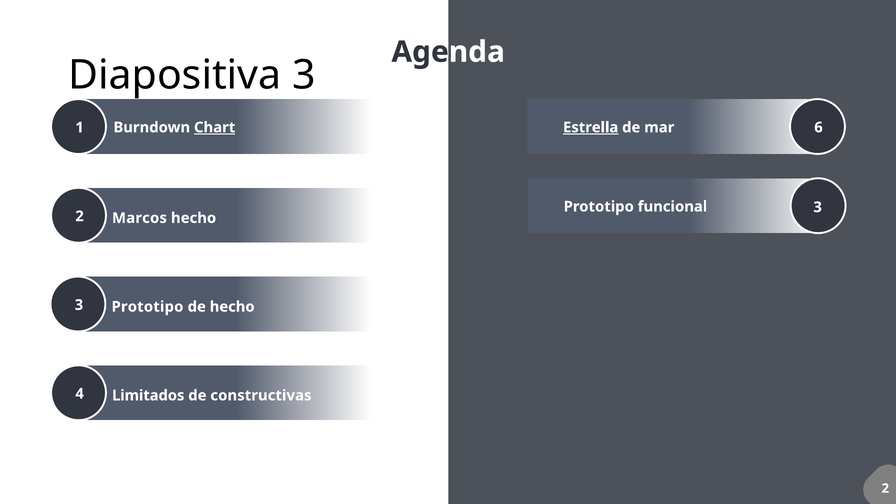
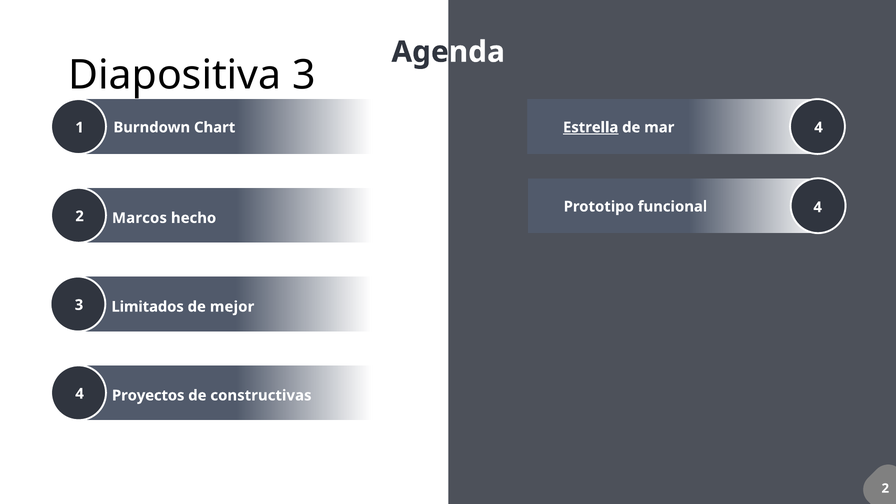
Chart underline: present -> none
mar 6: 6 -> 4
funcional 3: 3 -> 4
Prototipo at (147, 307): Prototipo -> Limitados
de hecho: hecho -> mejor
Limitados: Limitados -> Proyectos
